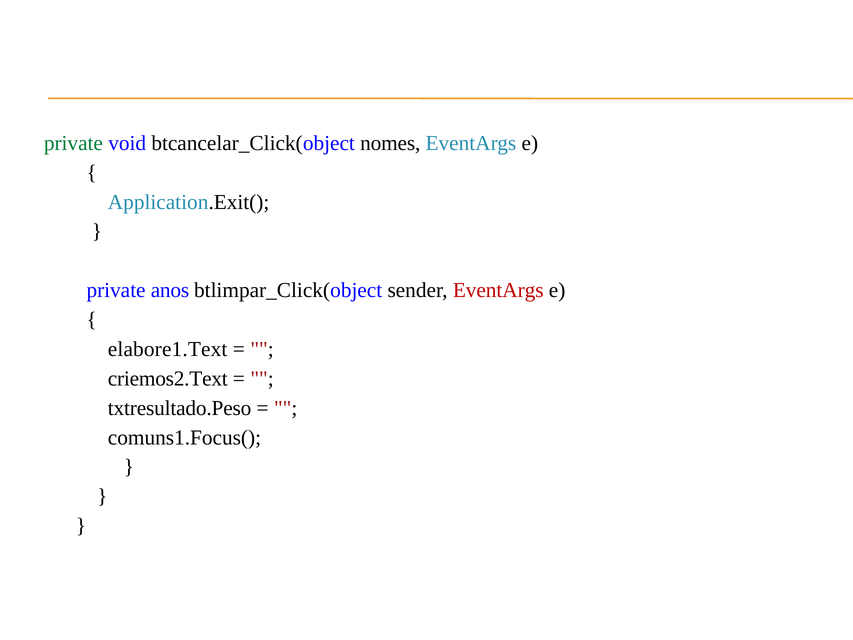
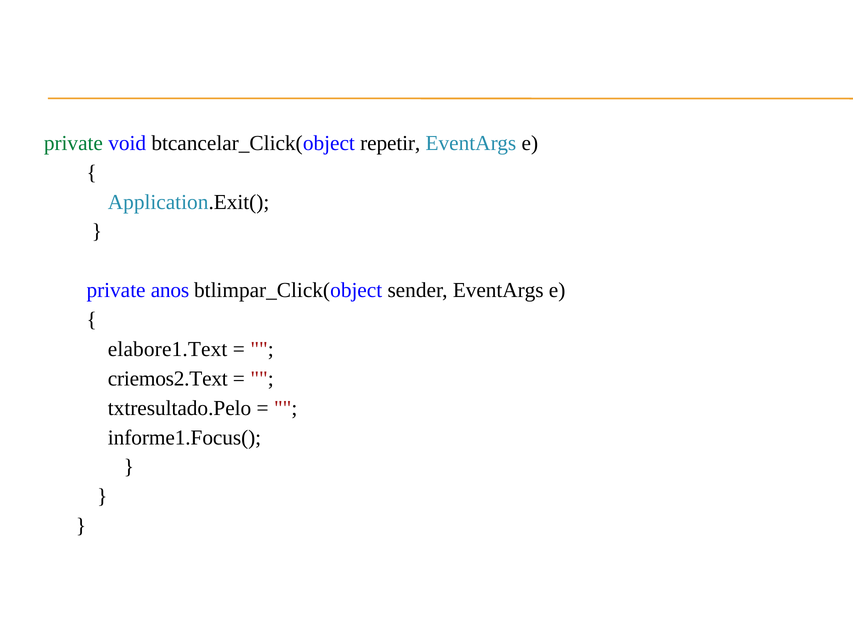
nomes: nomes -> repetir
EventArgs at (498, 290) colour: red -> black
txtresultado.Peso: txtresultado.Peso -> txtresultado.Pelo
comuns1.Focus(: comuns1.Focus( -> informe1.Focus(
